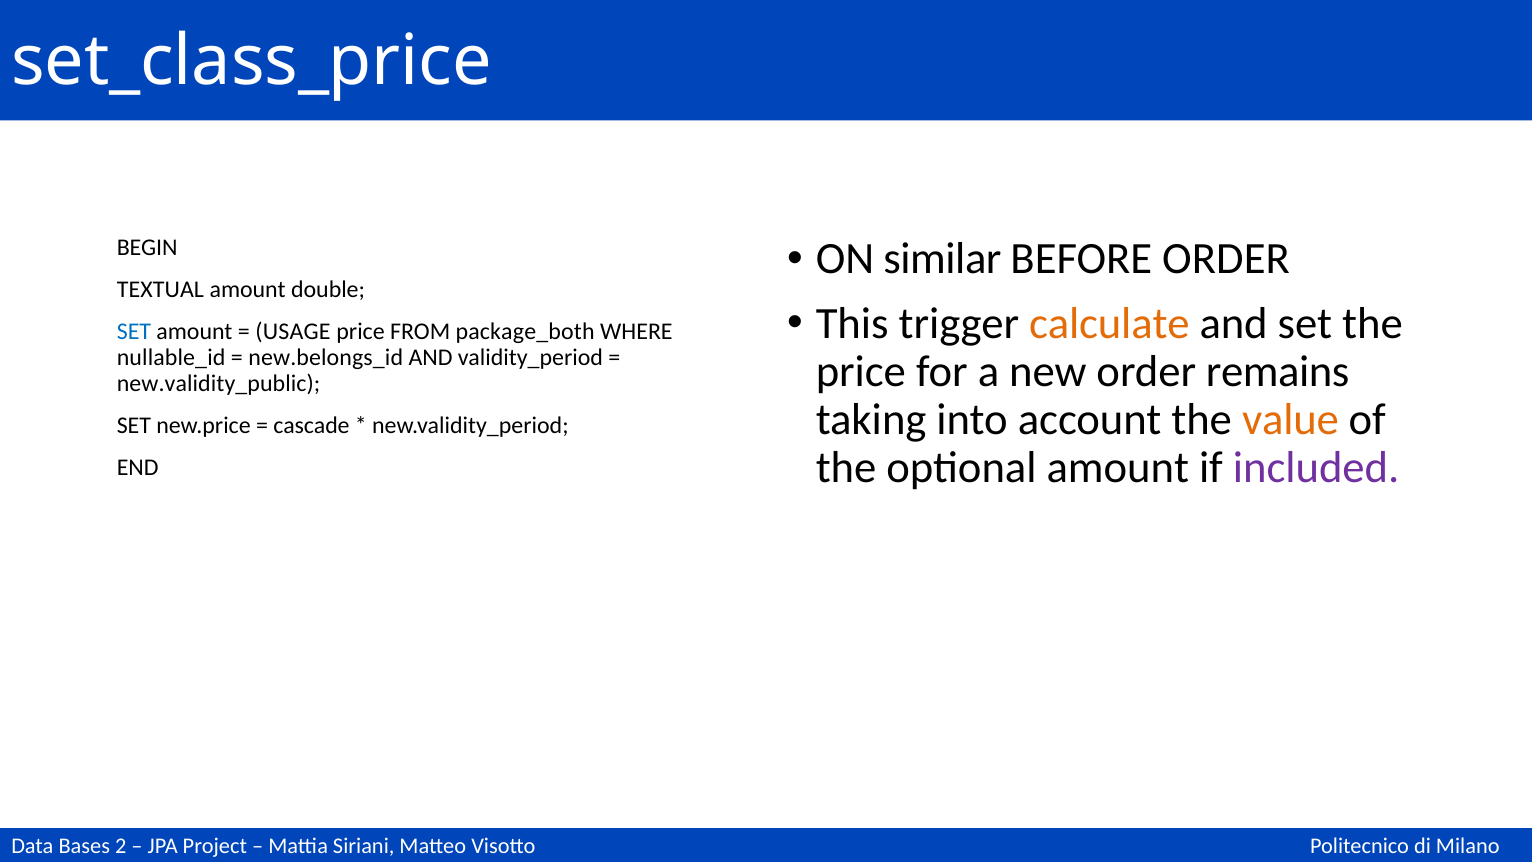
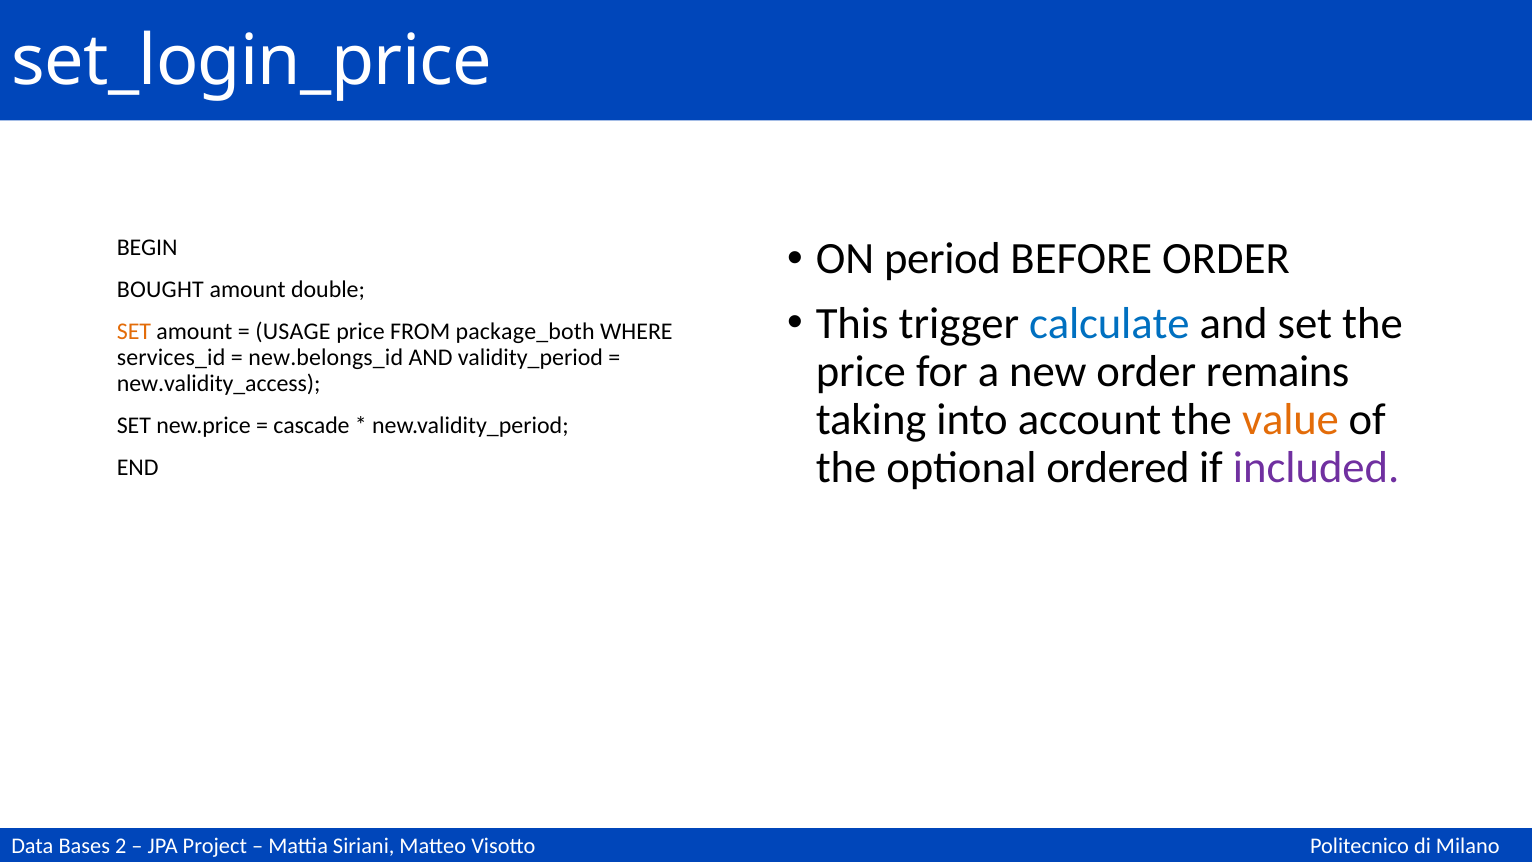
set_class_price: set_class_price -> set_login_price
similar: similar -> period
TEXTUAL: TEXTUAL -> BOUGHT
calculate colour: orange -> blue
SET at (134, 332) colour: blue -> orange
nullable_id: nullable_id -> services_id
new.validity_public: new.validity_public -> new.validity_access
optional amount: amount -> ordered
